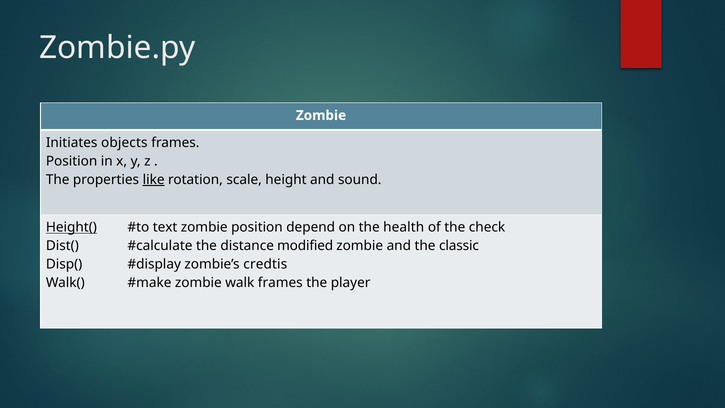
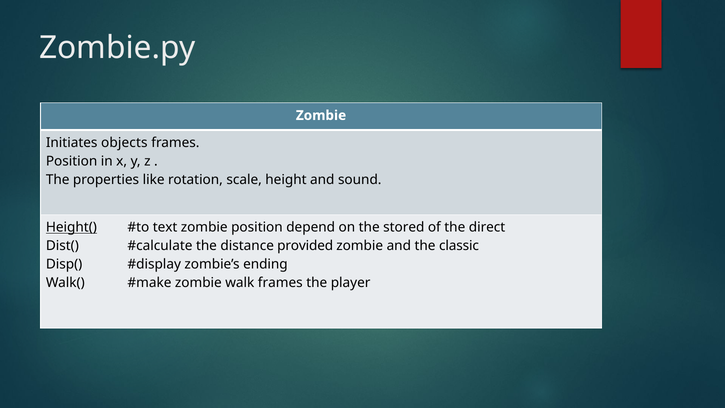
like underline: present -> none
health: health -> stored
check: check -> direct
modified: modified -> provided
credtis: credtis -> ending
